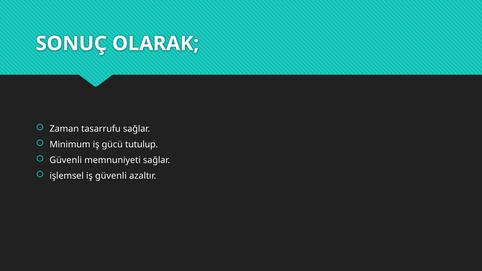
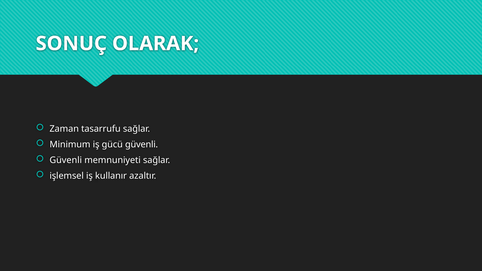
gücü tutulup: tutulup -> güvenli
iş güvenli: güvenli -> kullanır
